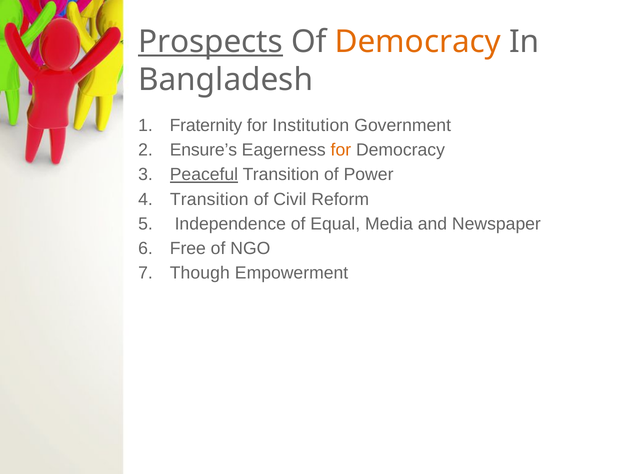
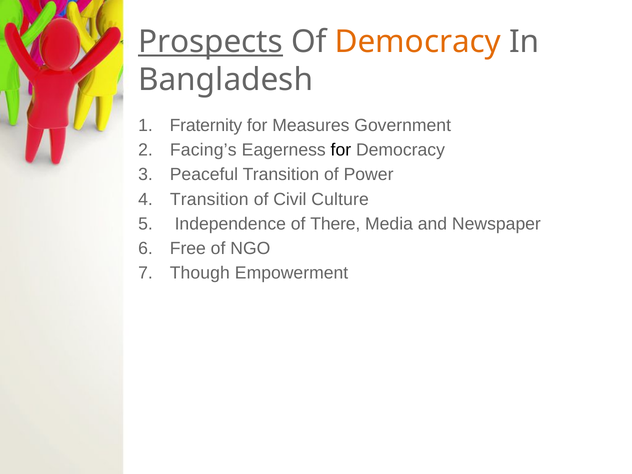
Institution: Institution -> Measures
Ensure’s: Ensure’s -> Facing’s
for at (341, 150) colour: orange -> black
Peaceful underline: present -> none
Reform: Reform -> Culture
Equal: Equal -> There
